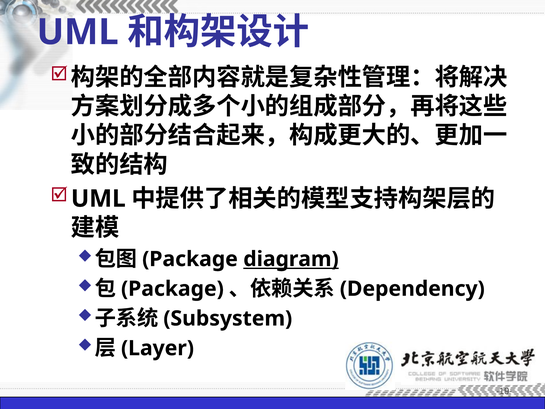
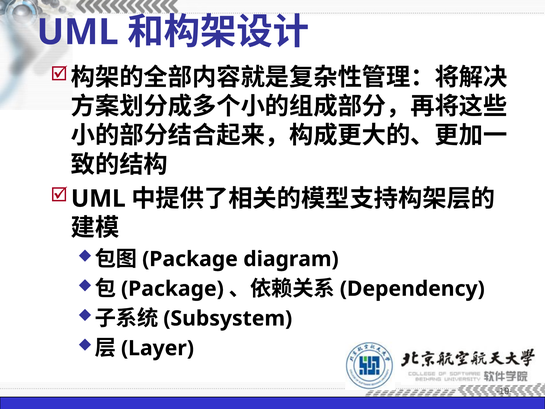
diagram underline: present -> none
